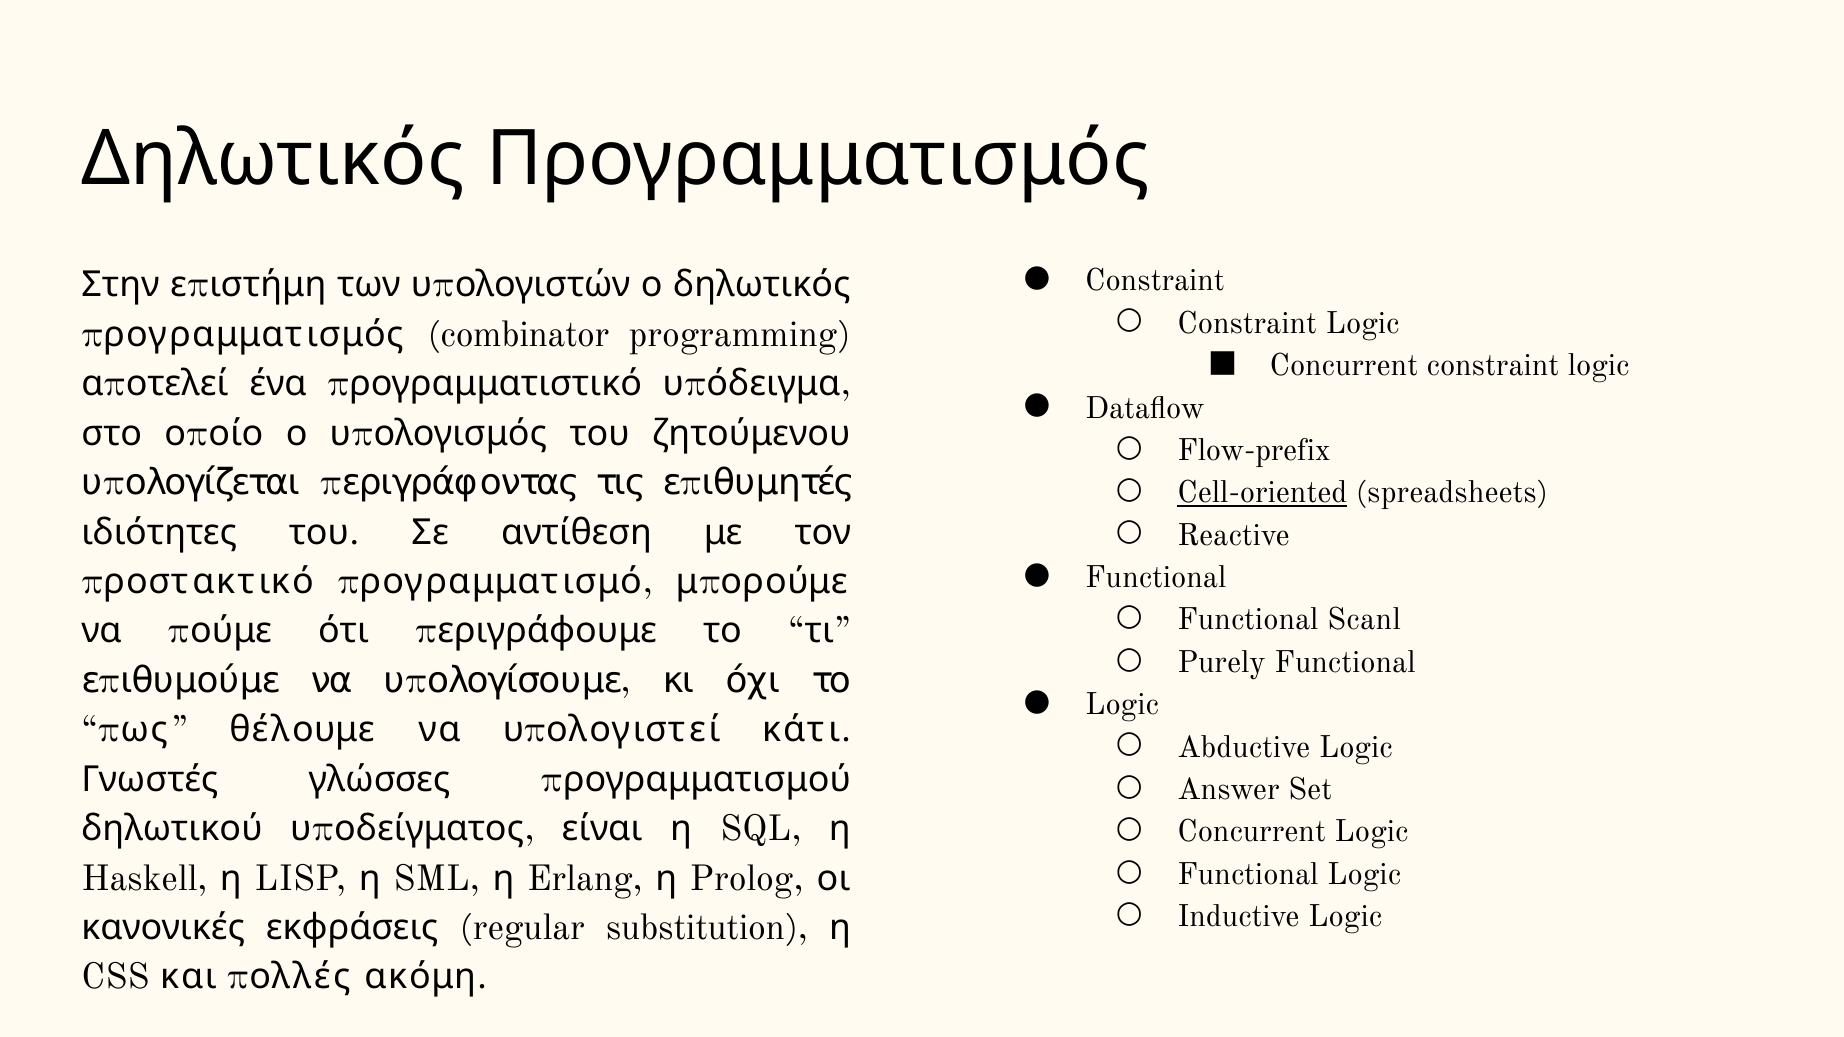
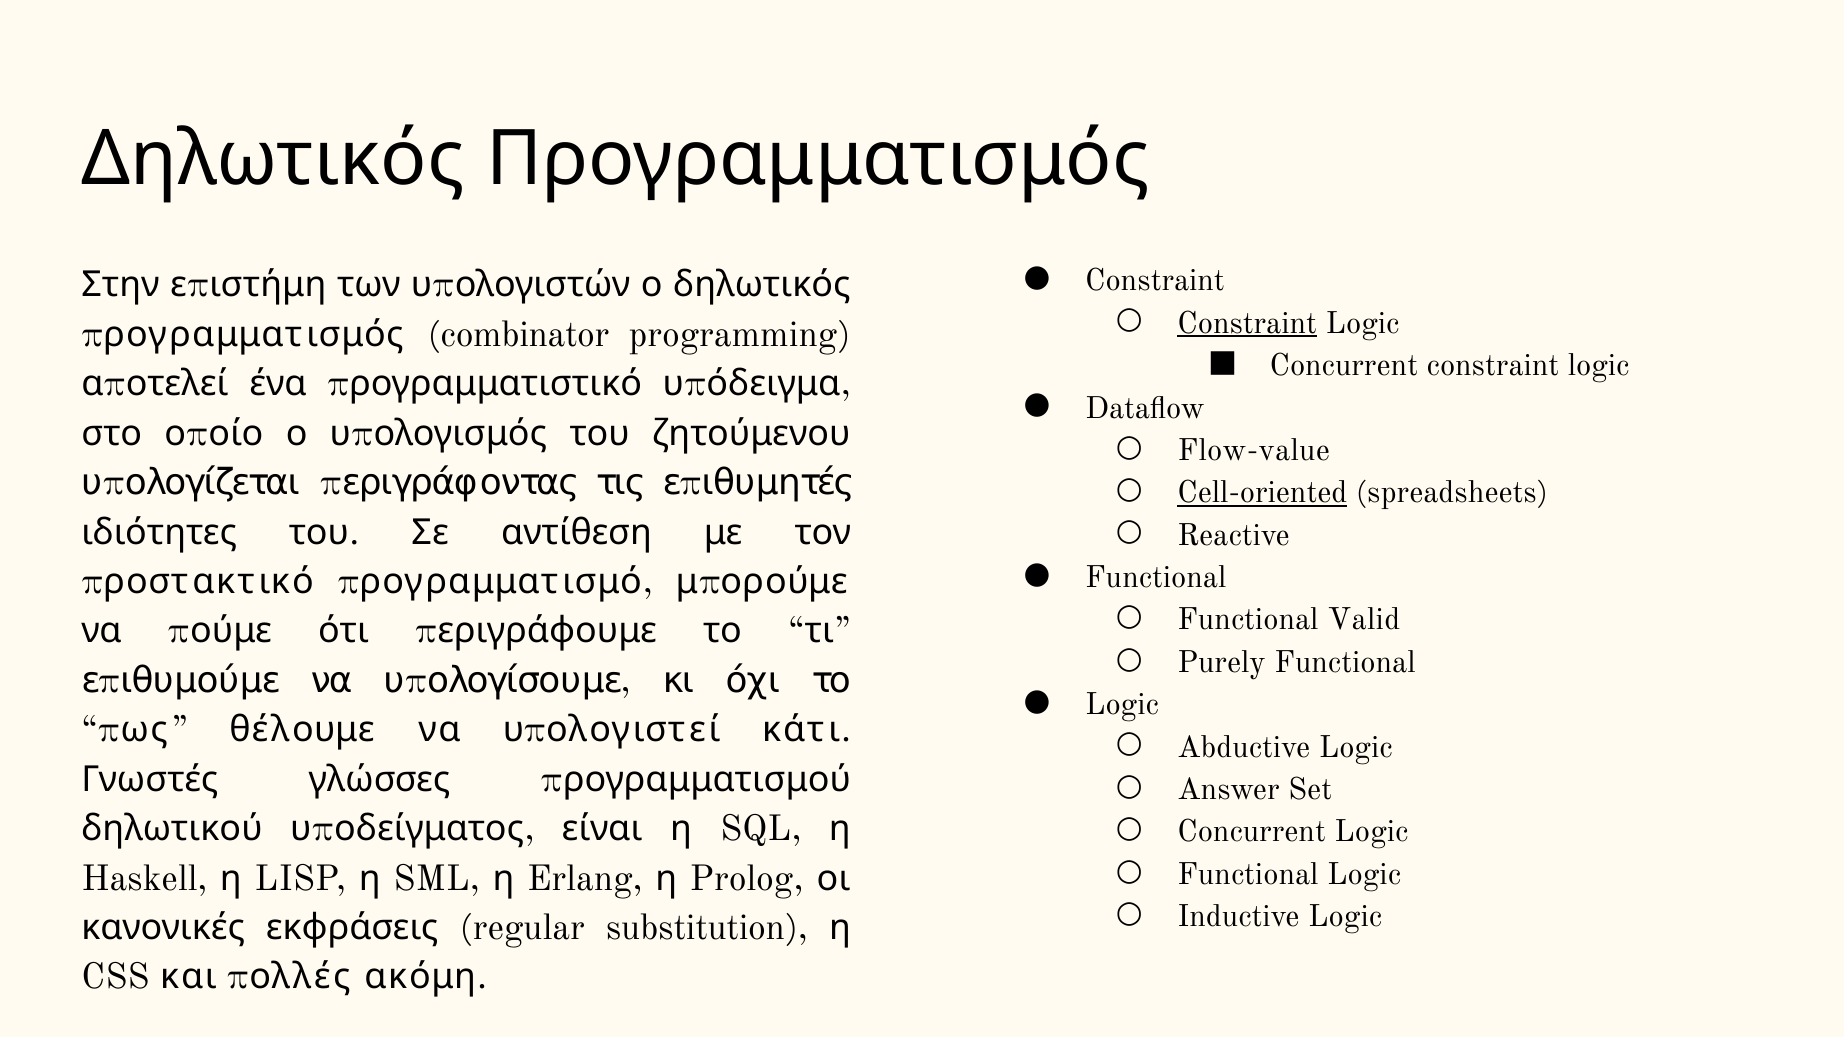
Constraint at (1247, 323) underline: none -> present
Flow-prefix: Flow-prefix -> Flow-value
Scanl: Scanl -> Valid
